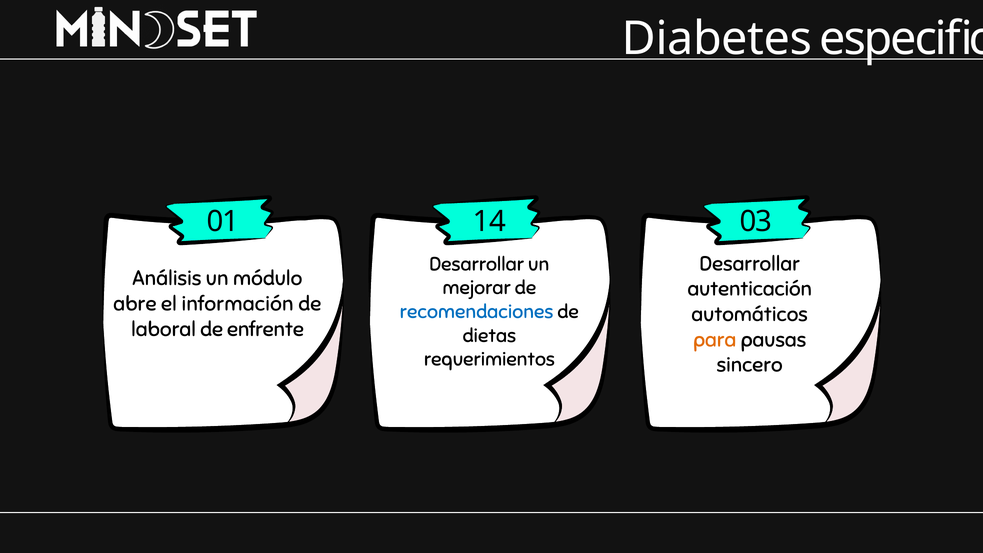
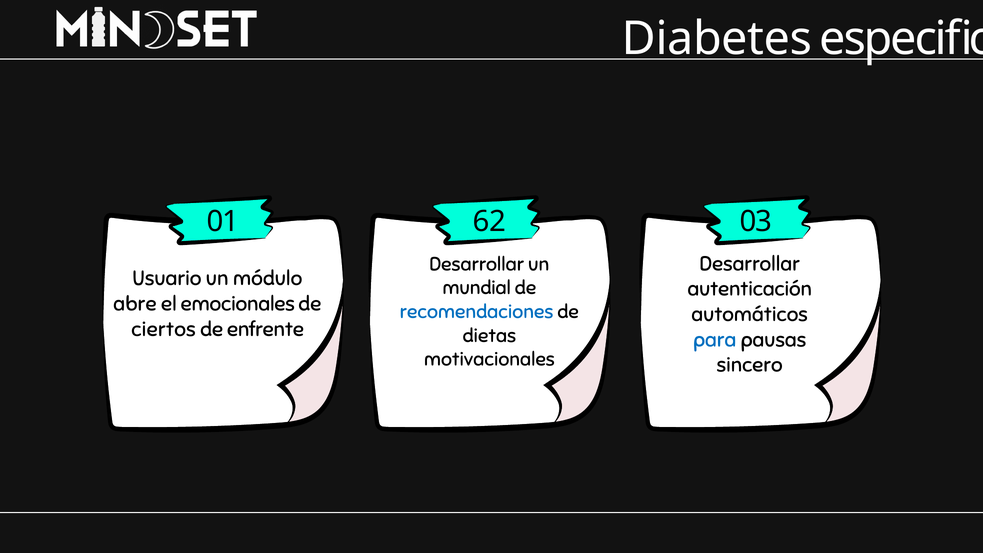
14: 14 -> 62
Análisis: Análisis -> Usuario
mejorar: mejorar -> mundial
información: información -> emocionales
laboral: laboral -> ciertos
para colour: orange -> blue
requerimientos: requerimientos -> motivacionales
